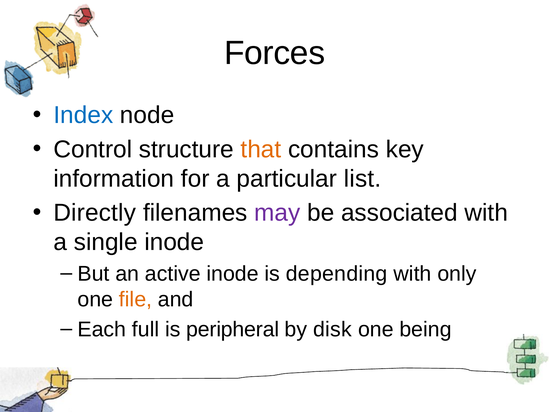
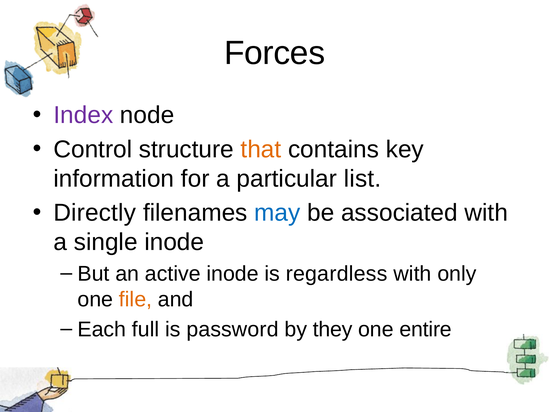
Index colour: blue -> purple
may colour: purple -> blue
depending: depending -> regardless
peripheral: peripheral -> password
disk: disk -> they
being: being -> entire
